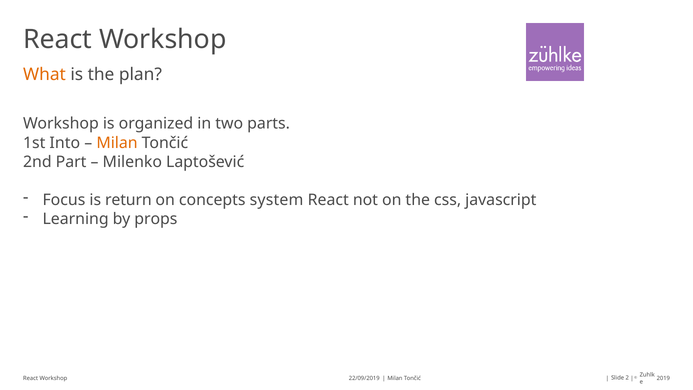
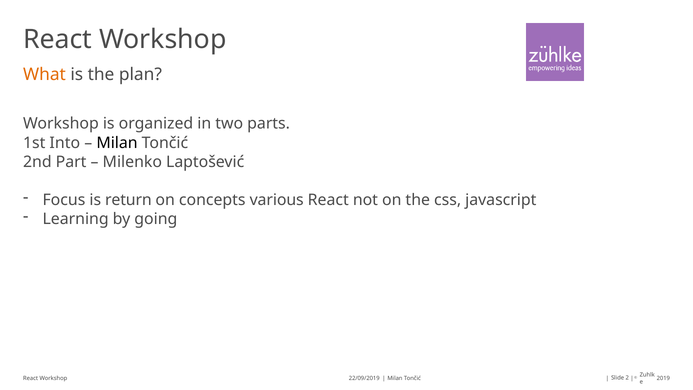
Milan at (117, 143) colour: orange -> black
system: system -> various
props: props -> going
